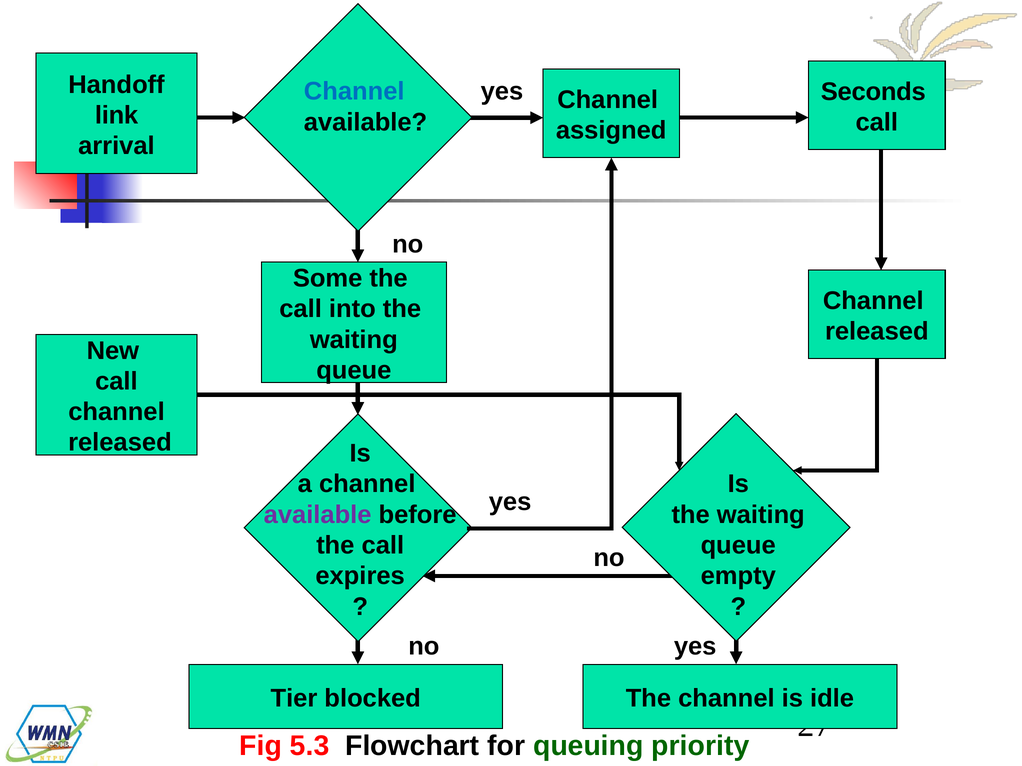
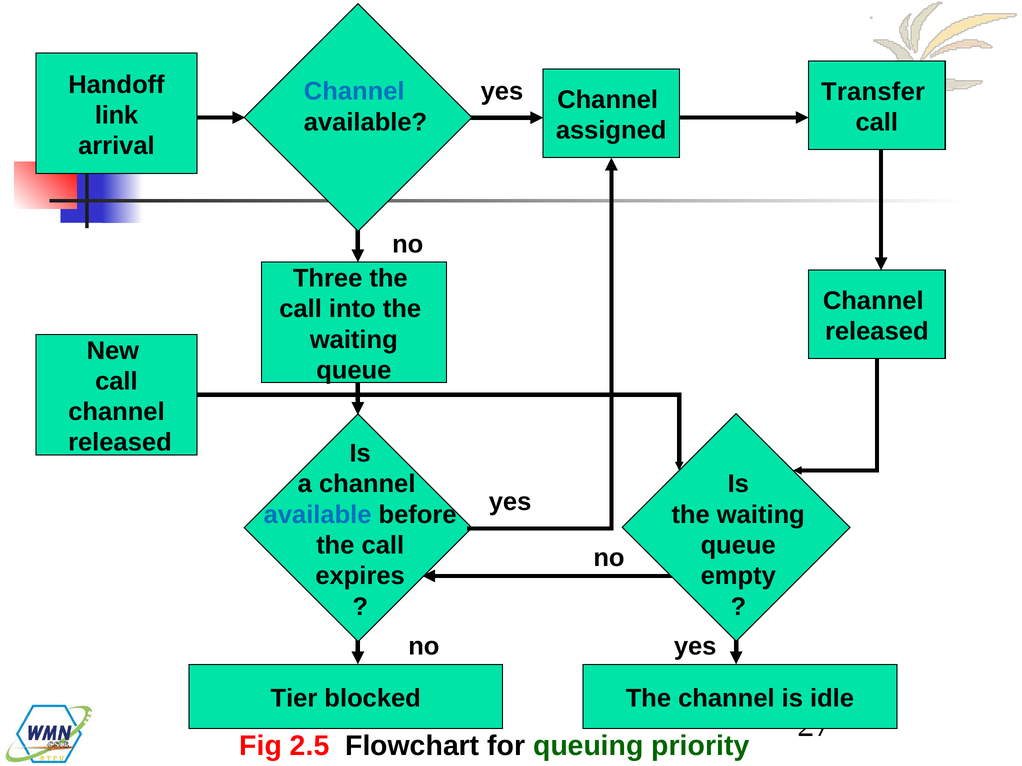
Seconds: Seconds -> Transfer
Some: Some -> Three
available at (318, 515) colour: purple -> blue
5.3: 5.3 -> 2.5
